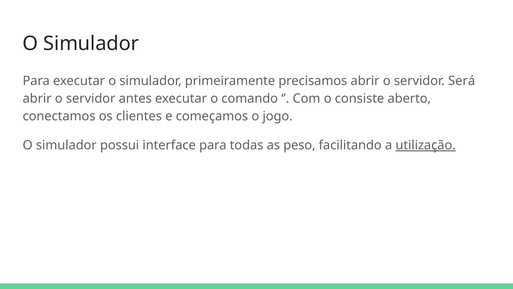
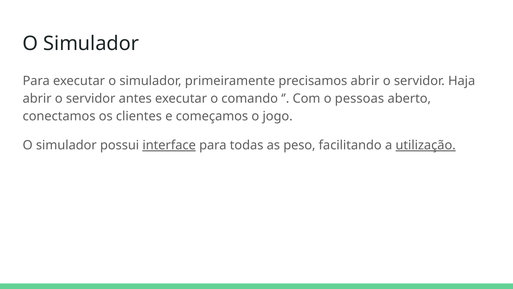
Será: Será -> Haja
consiste: consiste -> pessoas
interface underline: none -> present
